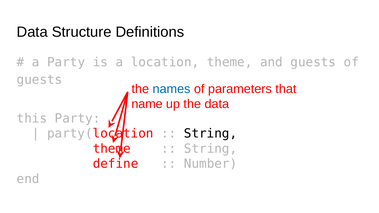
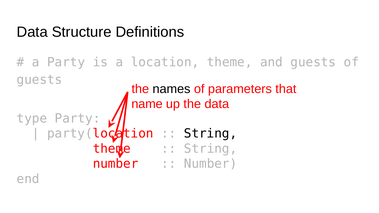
names colour: blue -> black
this: this -> type
define at (116, 164): define -> number
